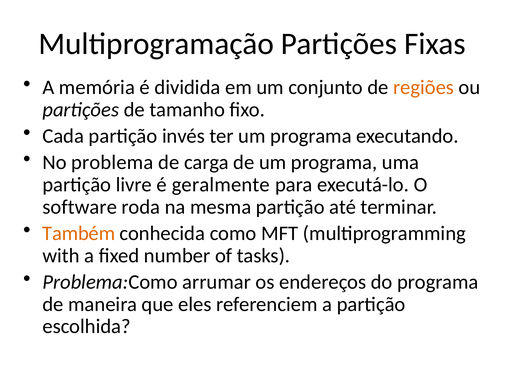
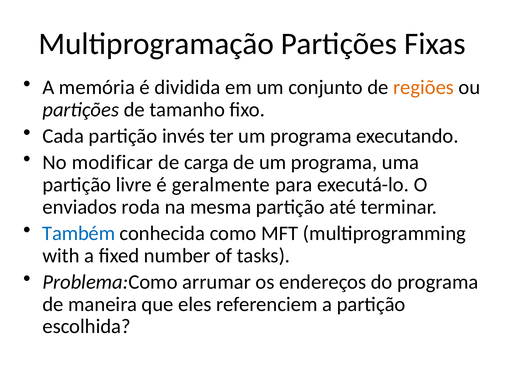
problema: problema -> modificar
software: software -> enviados
Também colour: orange -> blue
